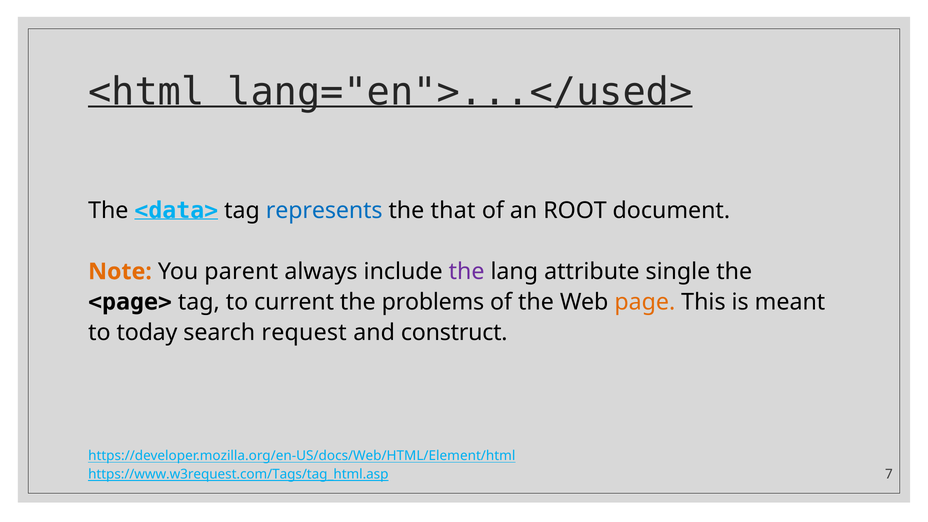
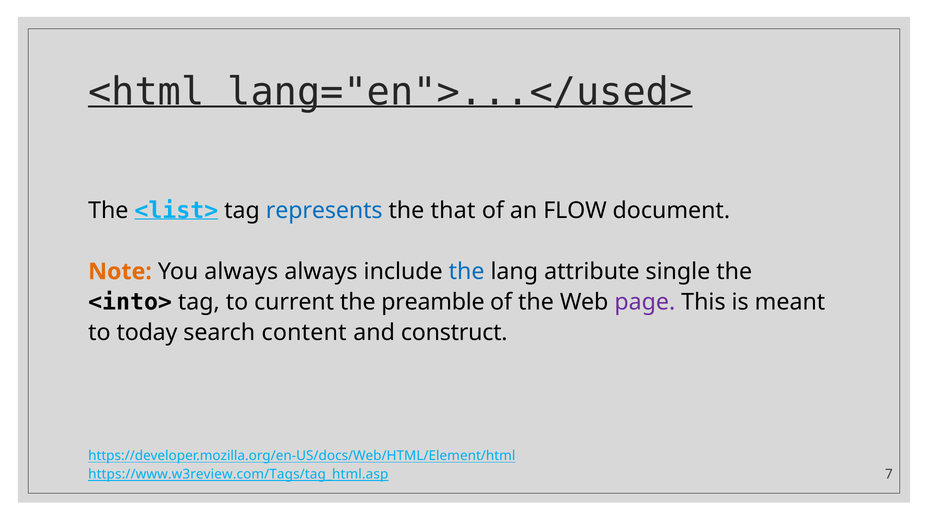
<data>: <data> -> <list>
ROOT: ROOT -> FLOW
You parent: parent -> always
the at (467, 272) colour: purple -> blue
<page>: <page> -> <into>
problems: problems -> preamble
page colour: orange -> purple
request: request -> content
https://www.w3request.com/Tags/tag_html.asp: https://www.w3request.com/Tags/tag_html.asp -> https://www.w3review.com/Tags/tag_html.asp
